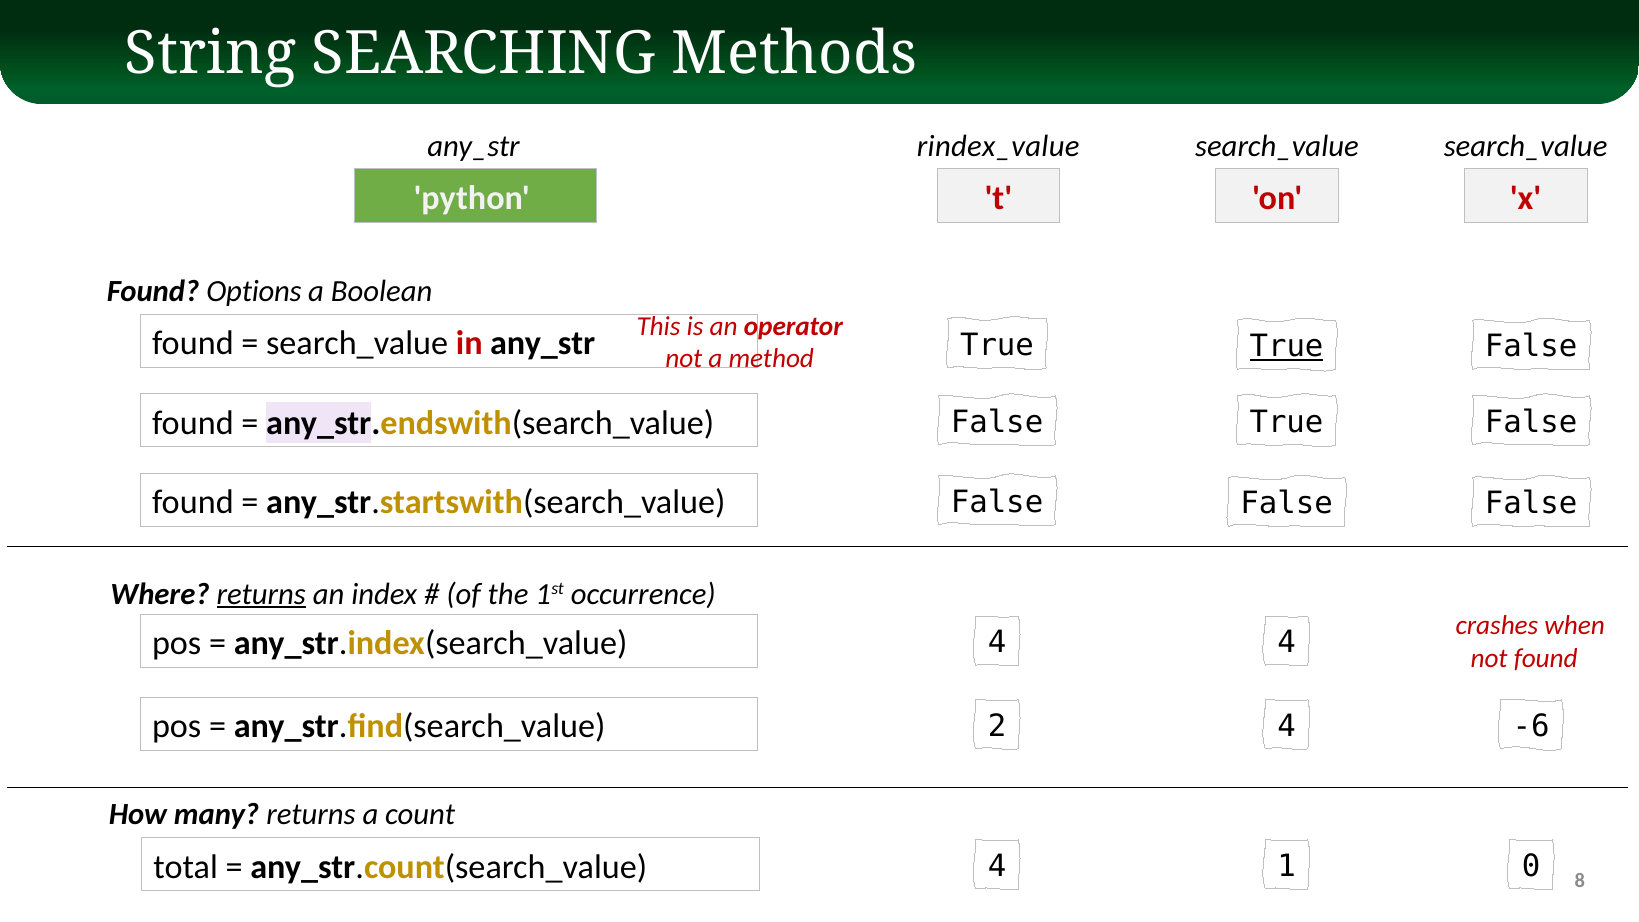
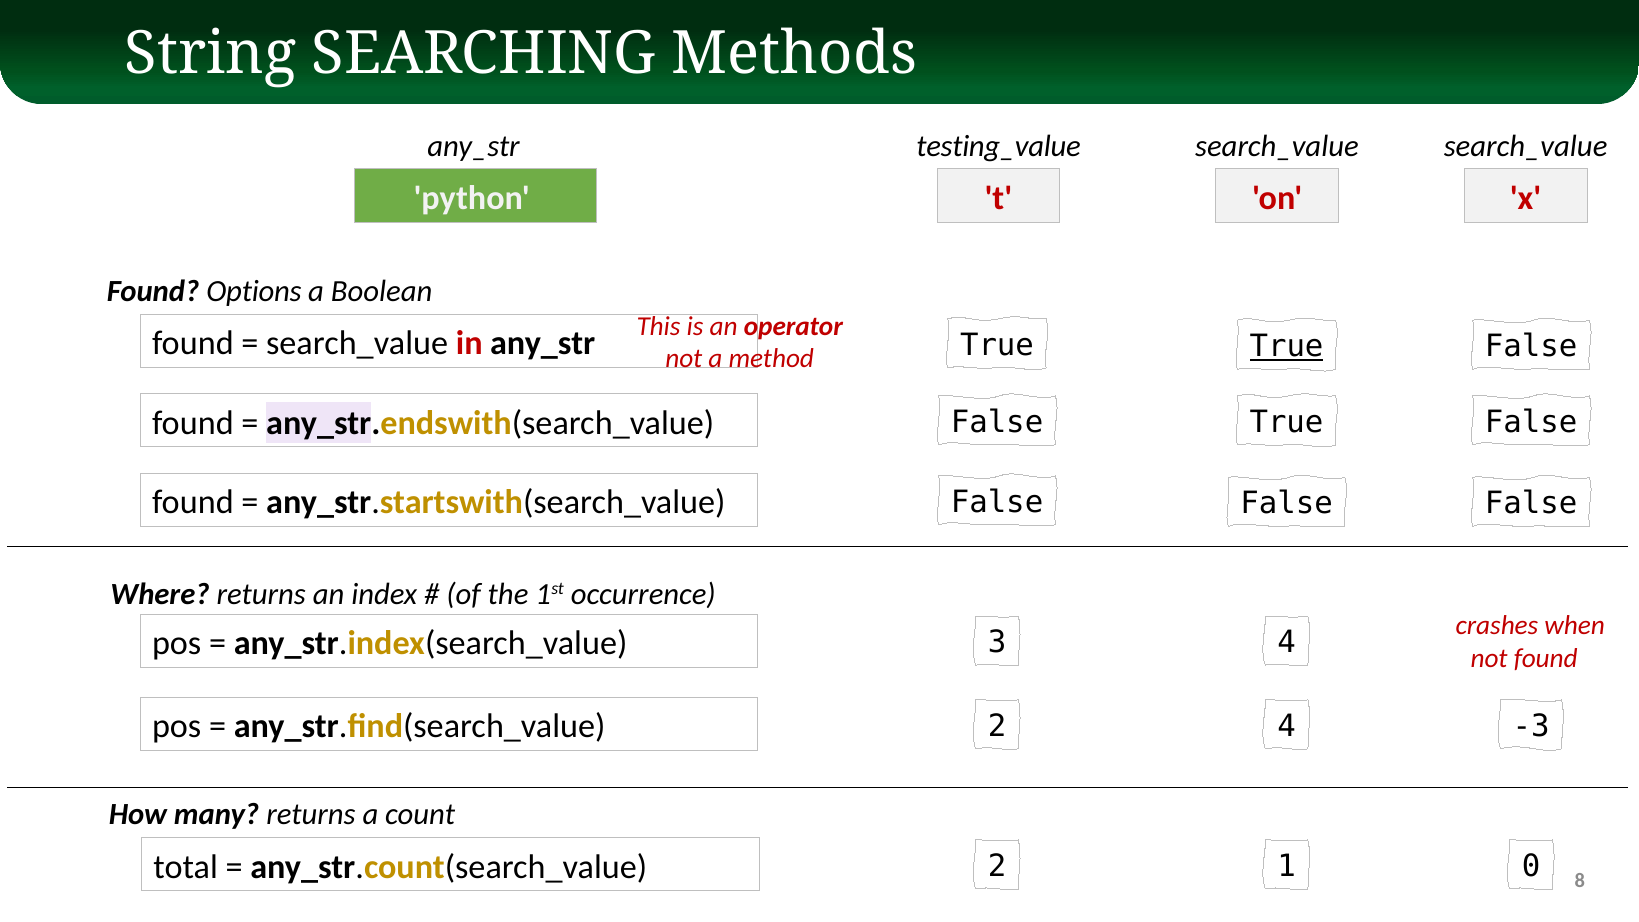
rindex_value: rindex_value -> testing_value
returns at (261, 594) underline: present -> none
any_str.index(search_value 4: 4 -> 3
-6: -6 -> -3
any_str.count(search_value 4: 4 -> 2
